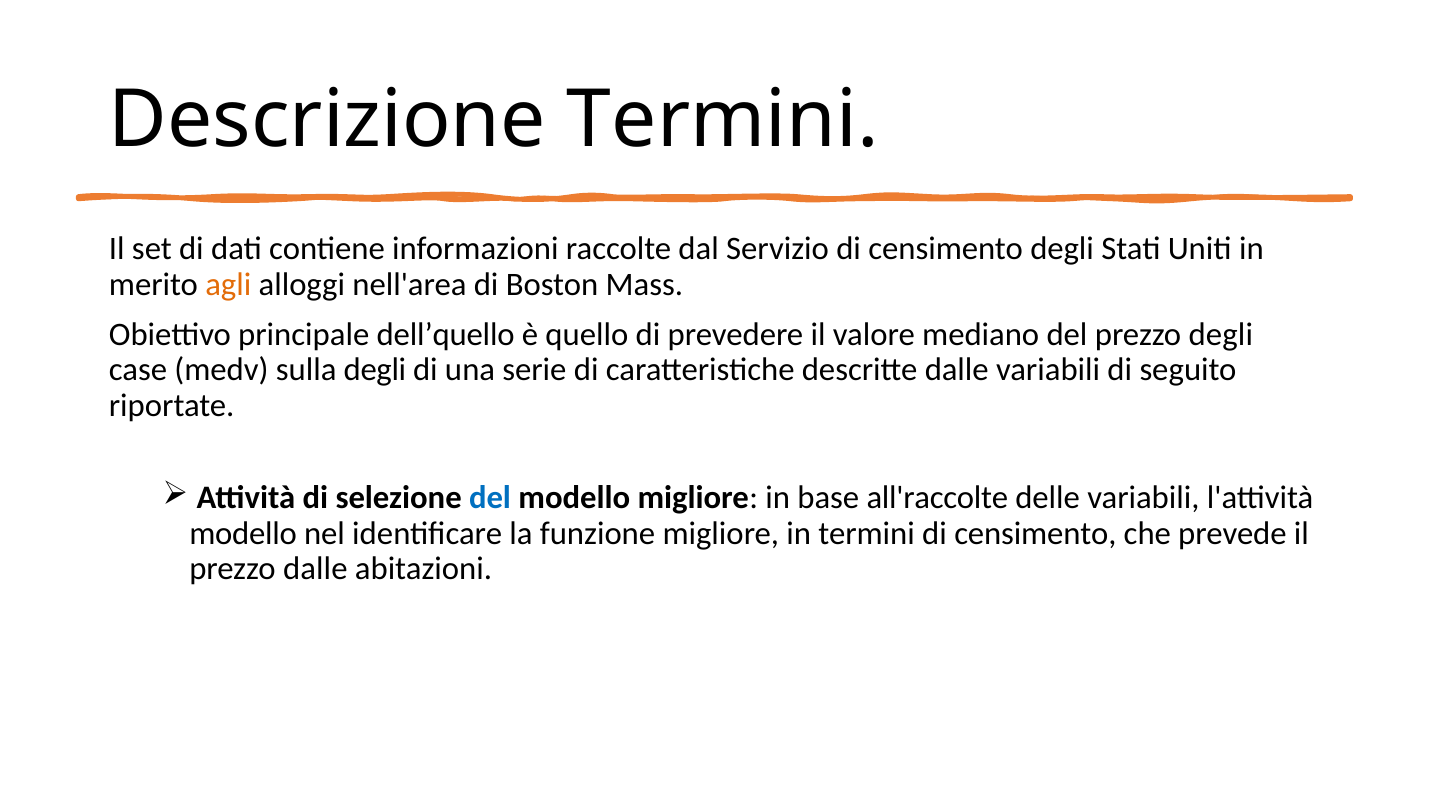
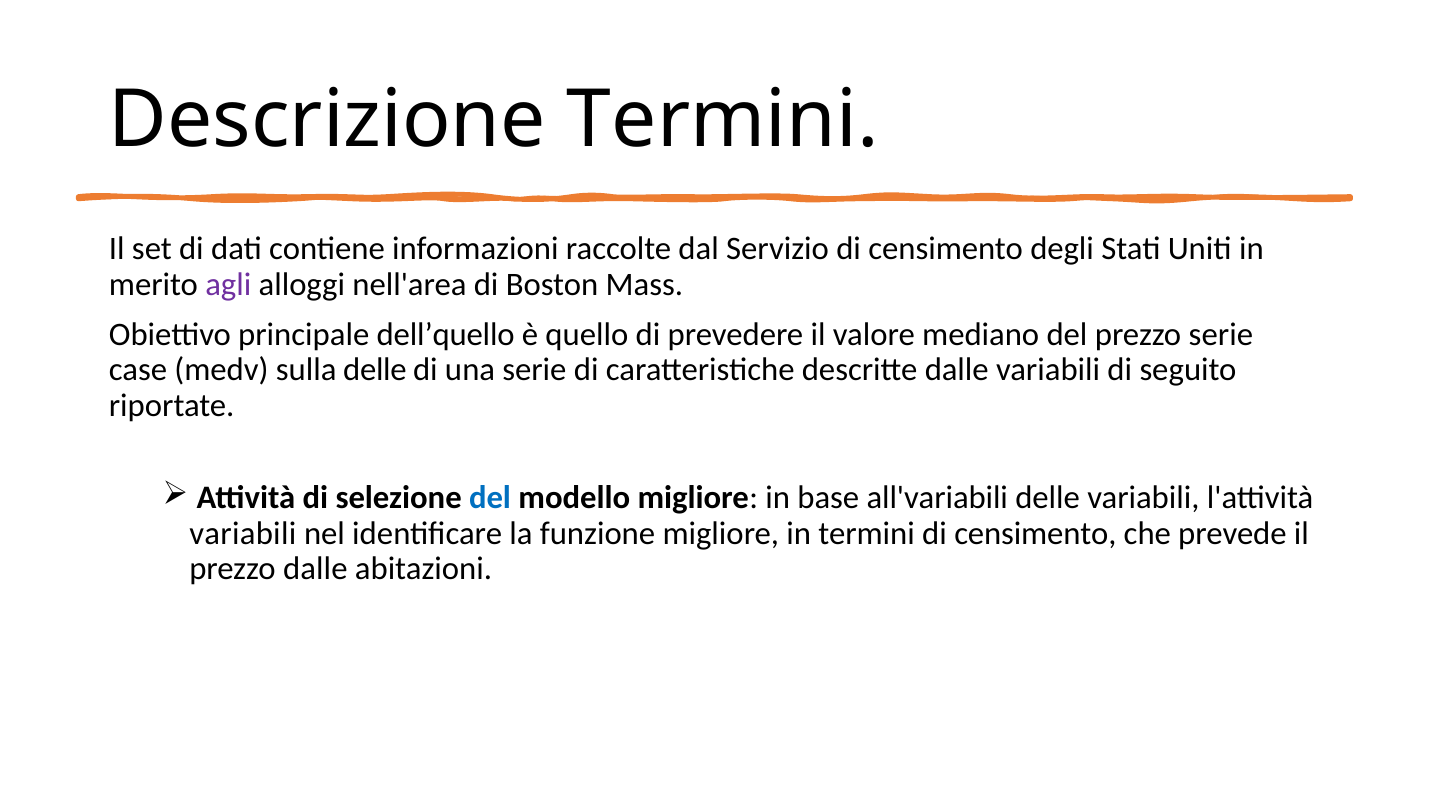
agli colour: orange -> purple
prezzo degli: degli -> serie
sulla degli: degli -> delle
all'raccolte: all'raccolte -> all'variabili
modello at (243, 533): modello -> variabili
